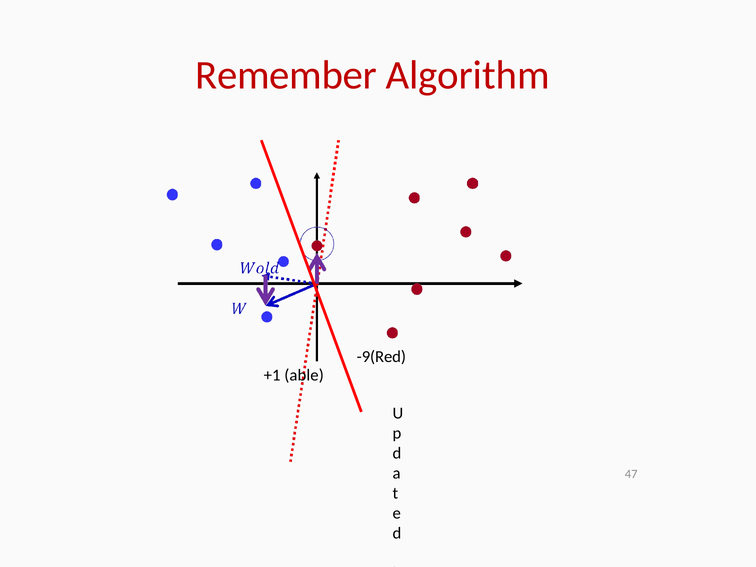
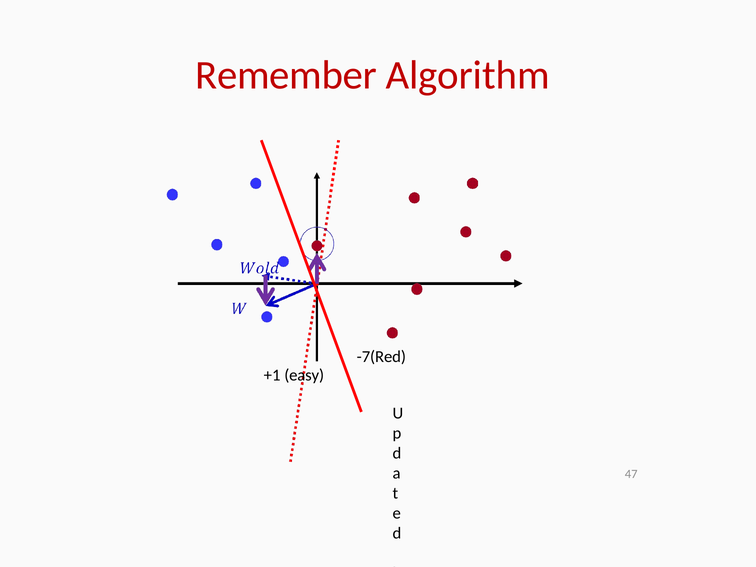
-9(Red: -9(Red -> -7(Red
able: able -> easy
